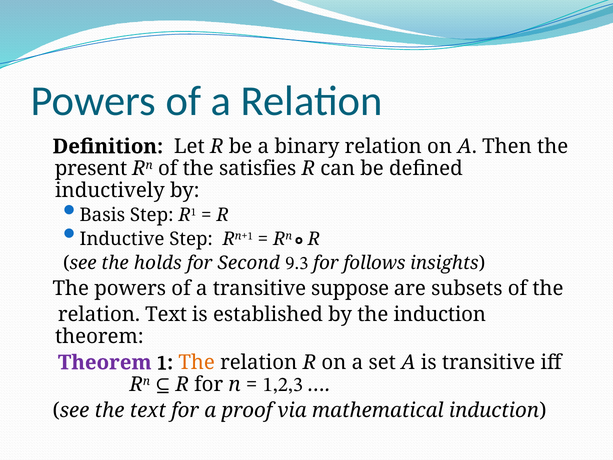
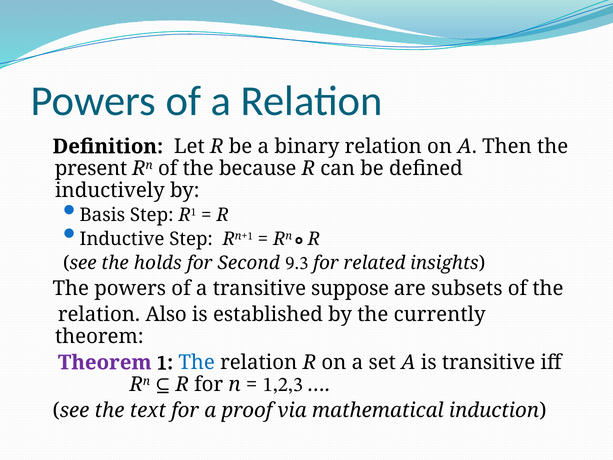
satisfies: satisfies -> because
follows: follows -> related
relation Text: Text -> Also
the induction: induction -> currently
The at (197, 362) colour: orange -> blue
